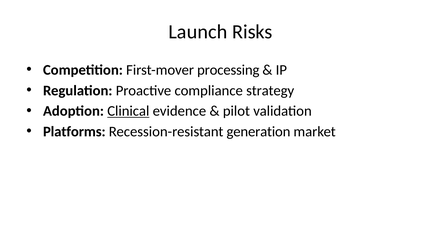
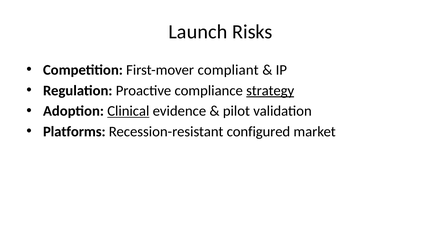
processing: processing -> compliant
strategy underline: none -> present
generation: generation -> configured
